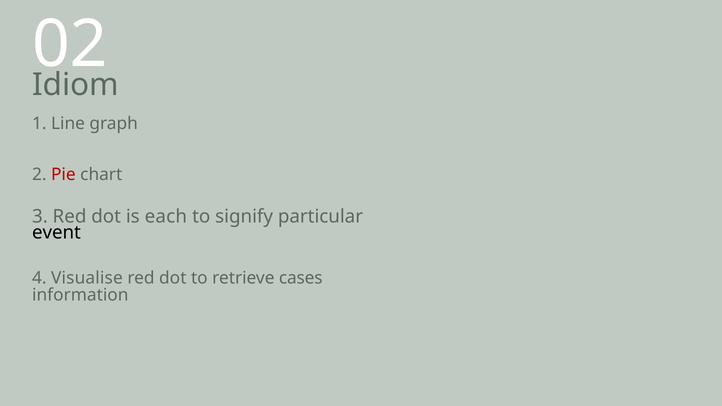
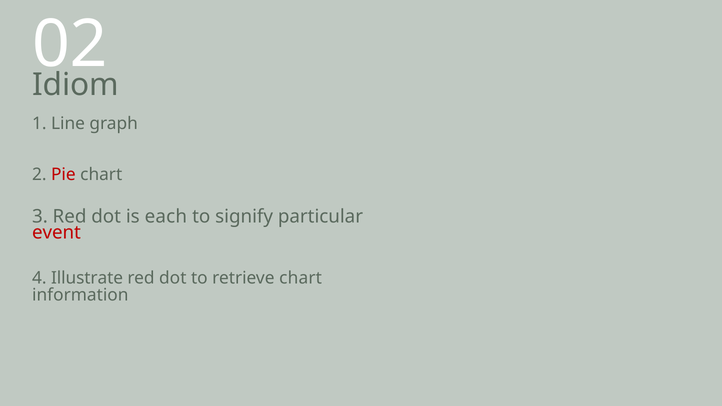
event colour: black -> red
Visualise: Visualise -> Illustrate
retrieve cases: cases -> chart
